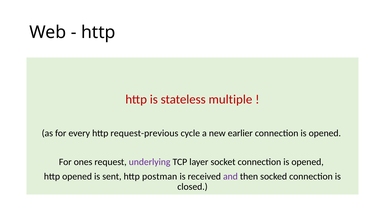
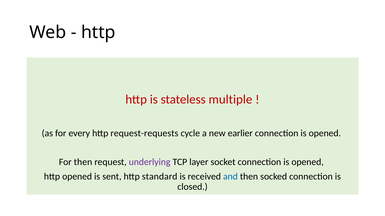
request-previous: request-previous -> request-requests
For ones: ones -> then
postman: postman -> standard
and colour: purple -> blue
